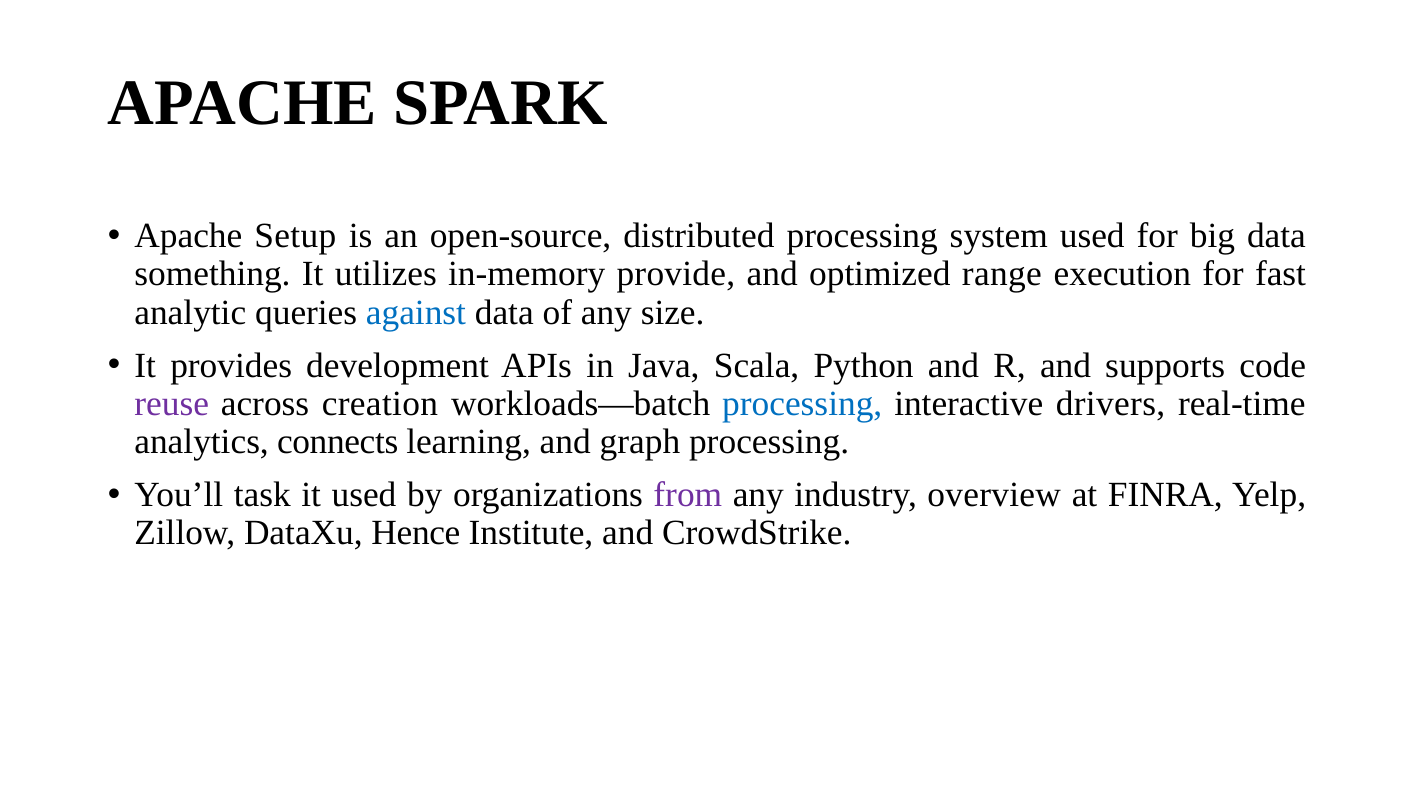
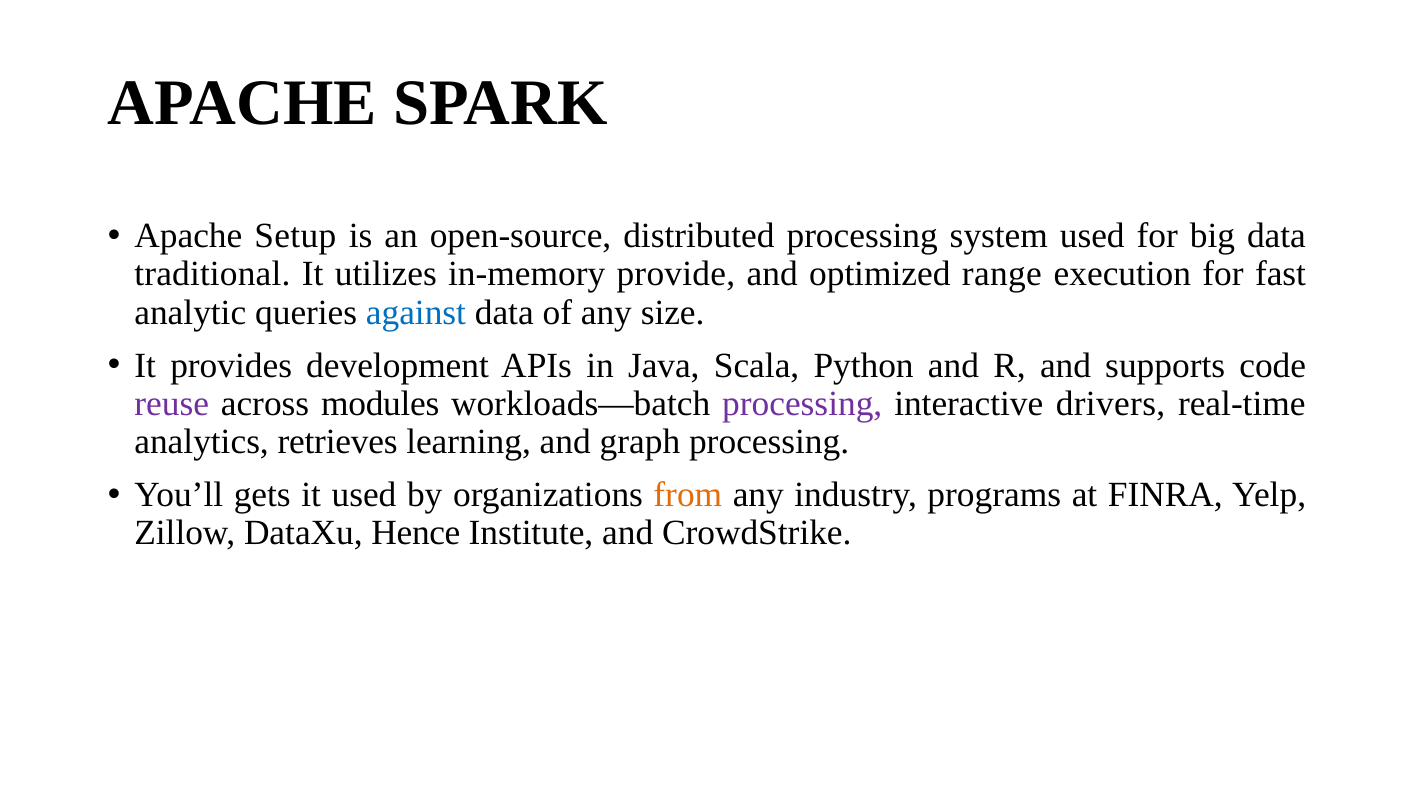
something: something -> traditional
creation: creation -> modules
processing at (802, 404) colour: blue -> purple
connects: connects -> retrieves
task: task -> gets
from colour: purple -> orange
overview: overview -> programs
